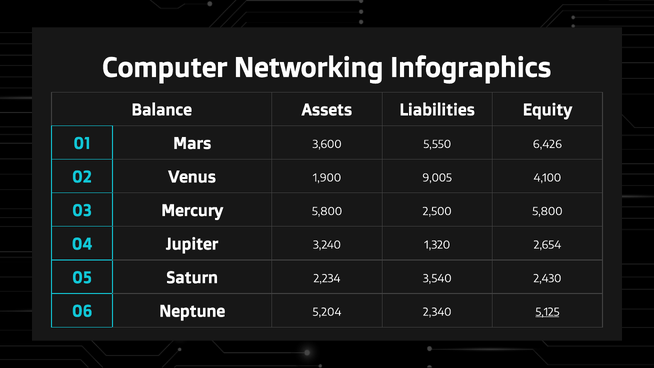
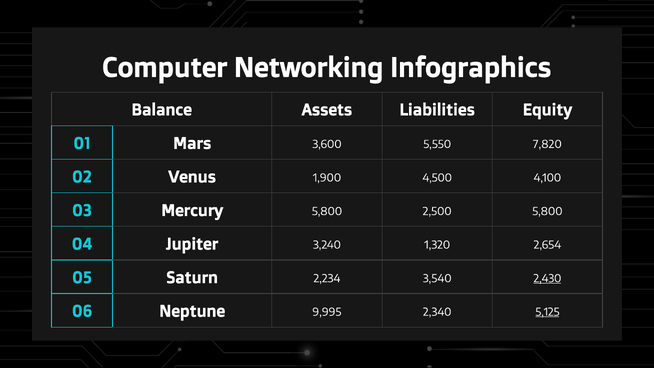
6,426: 6,426 -> 7,820
9,005: 9,005 -> 4,500
2,430 underline: none -> present
5,204: 5,204 -> 9,995
